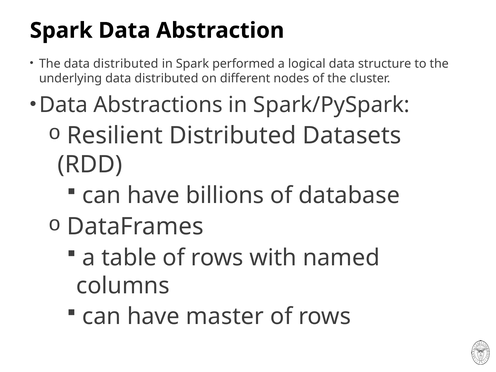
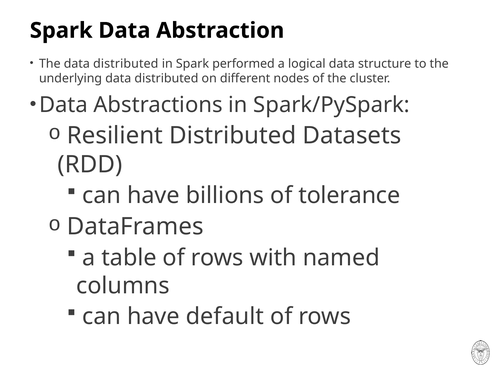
database: database -> tolerance
master: master -> default
